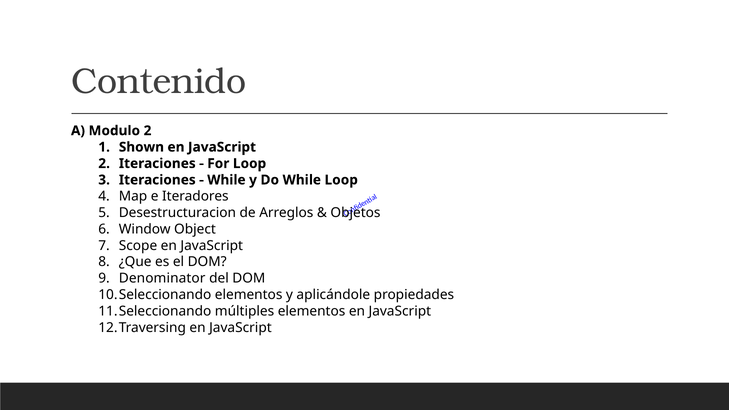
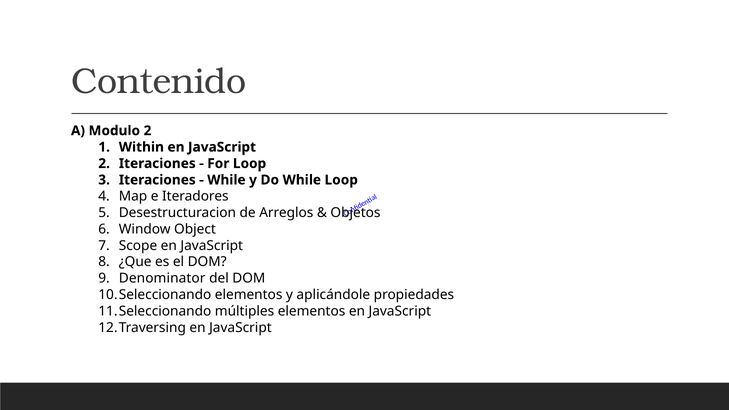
Shown: Shown -> Within
